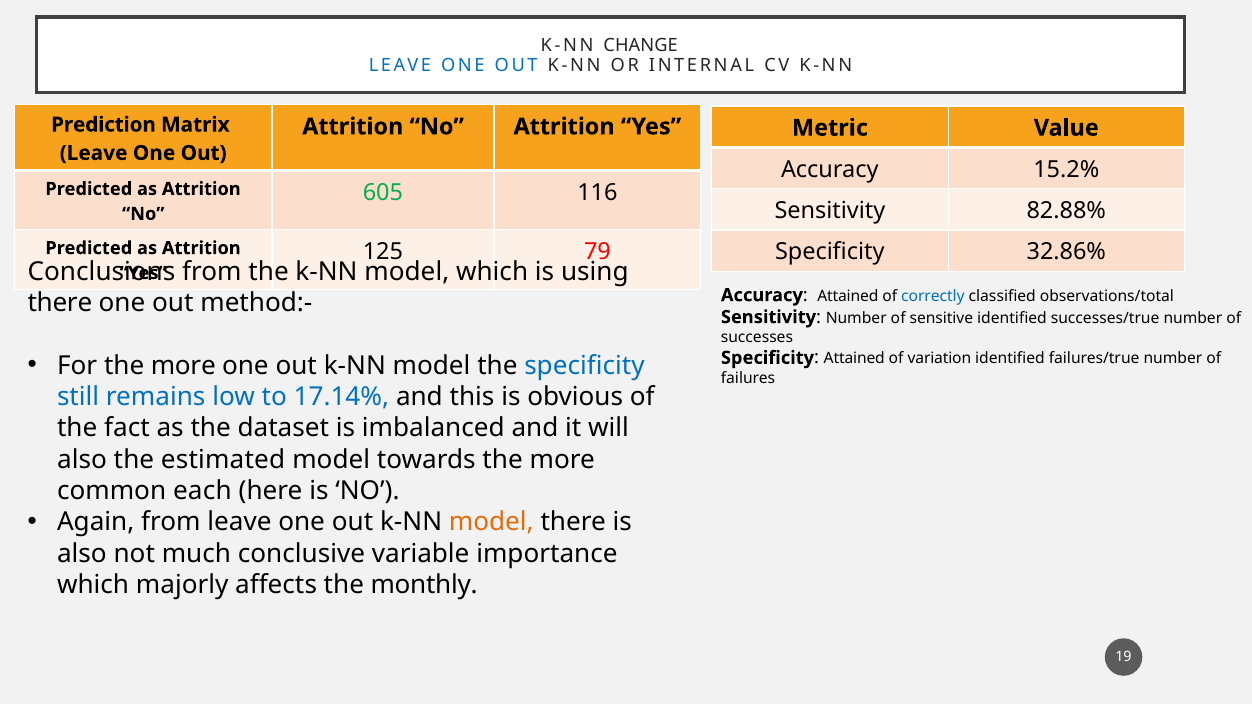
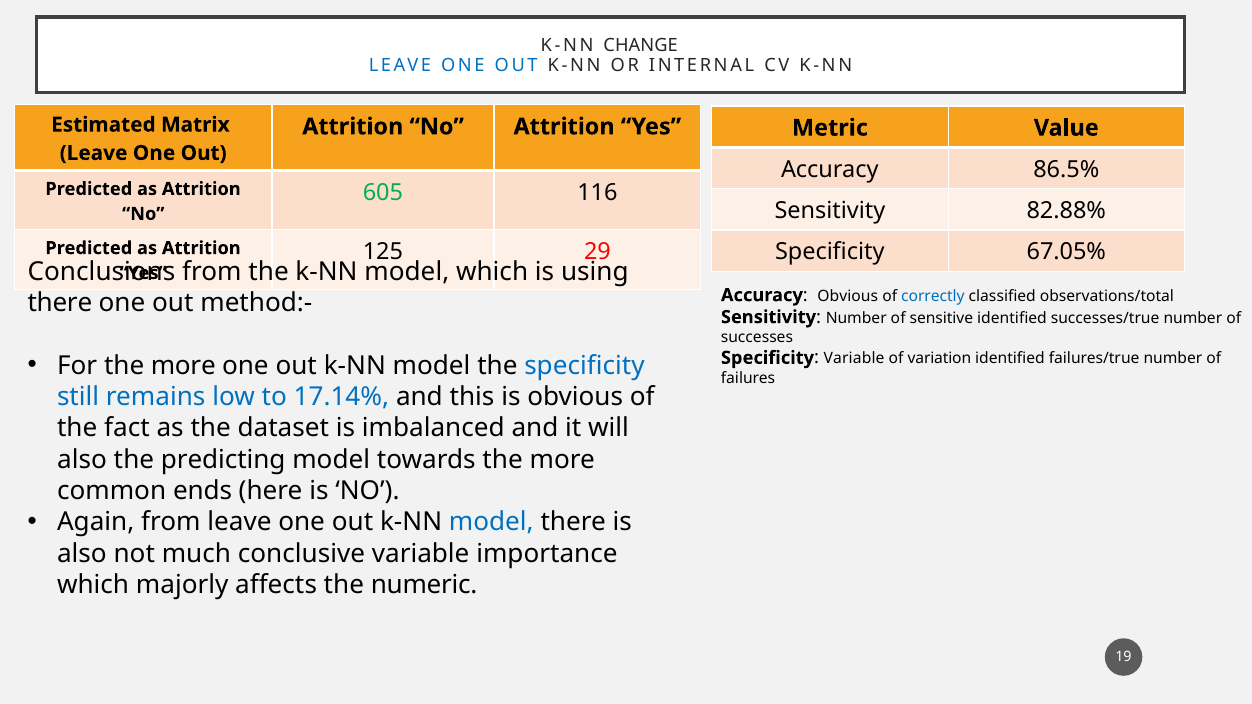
Prediction: Prediction -> Estimated
15.2%: 15.2% -> 86.5%
79: 79 -> 29
32.86%: 32.86% -> 67.05%
Accuracy Attained: Attained -> Obvious
Specificity Attained: Attained -> Variable
estimated: estimated -> predicting
each: each -> ends
model at (491, 522) colour: orange -> blue
monthly: monthly -> numeric
